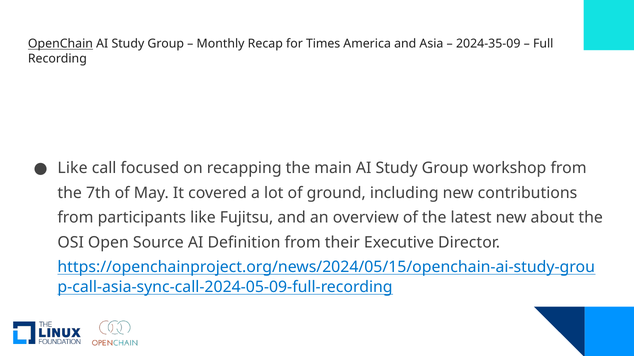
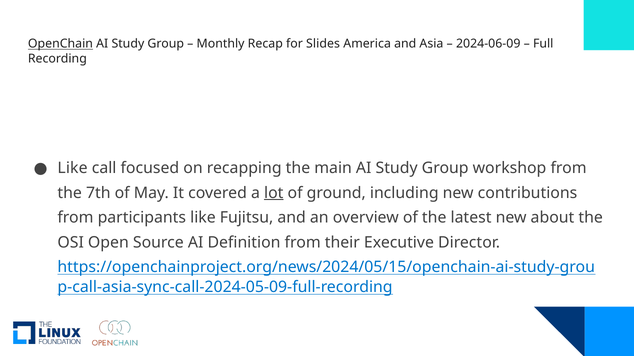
Times: Times -> Slides
2024-35-09: 2024-35-09 -> 2024-06-09
lot underline: none -> present
